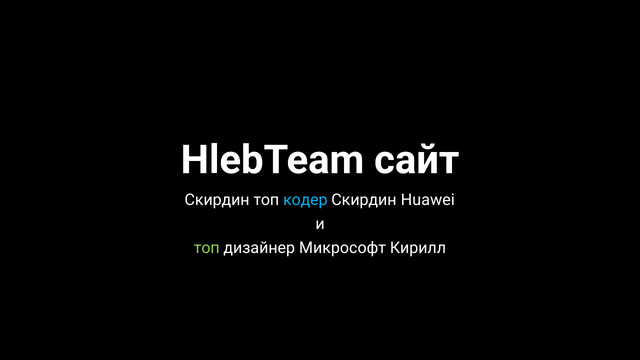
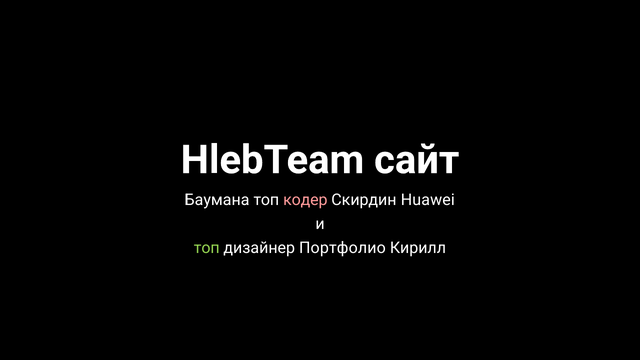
Скирдин at (217, 200): Скирдин -> Баумана
кодер colour: light blue -> pink
Микрософт: Микрософт -> Портфолио
